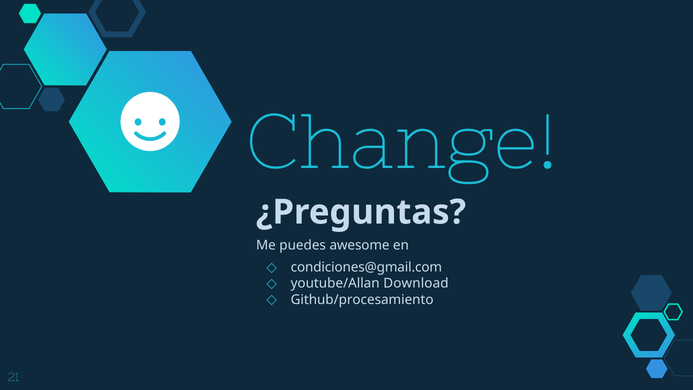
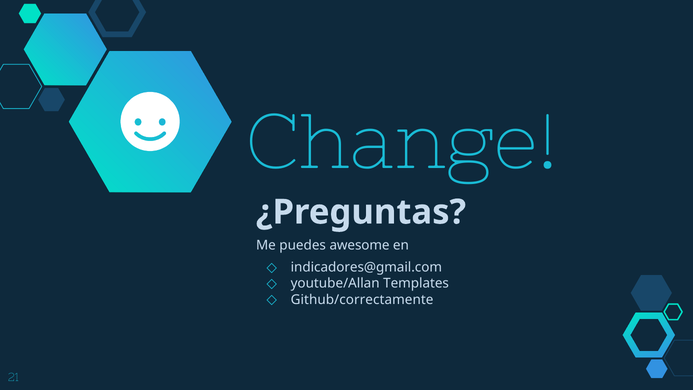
condiciones@gmail.com: condiciones@gmail.com -> indicadores@gmail.com
Download: Download -> Templates
Github/procesamiento: Github/procesamiento -> Github/correctamente
